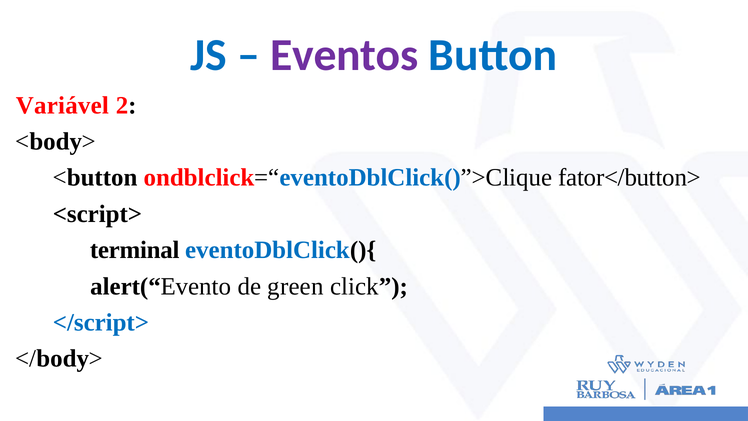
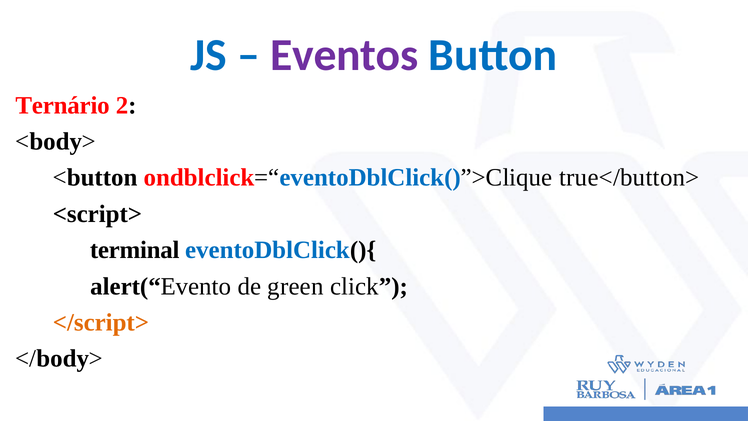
Variável: Variável -> Ternário
fator</button>: fator</button> -> true</button>
</script> colour: blue -> orange
